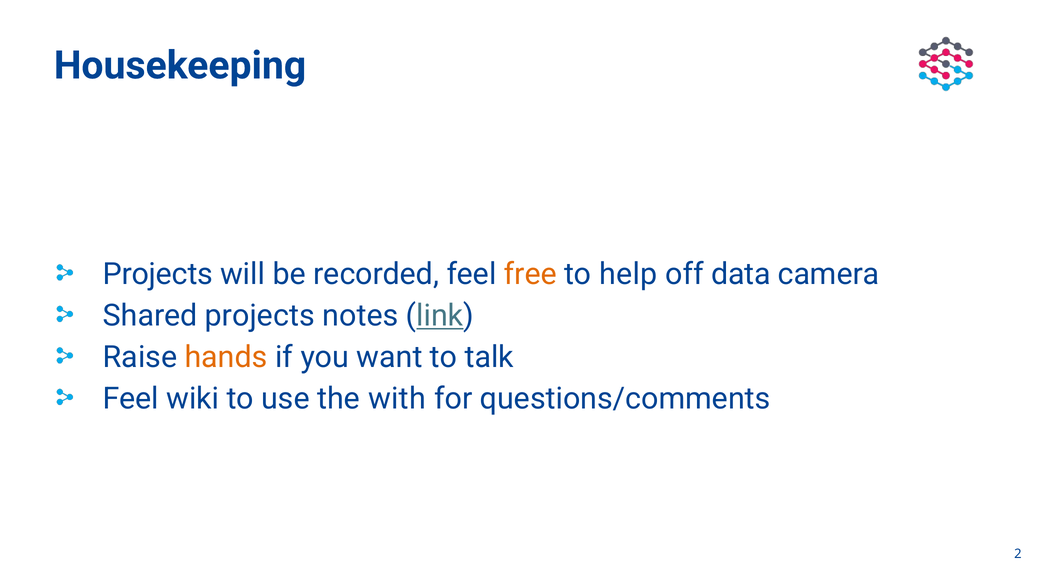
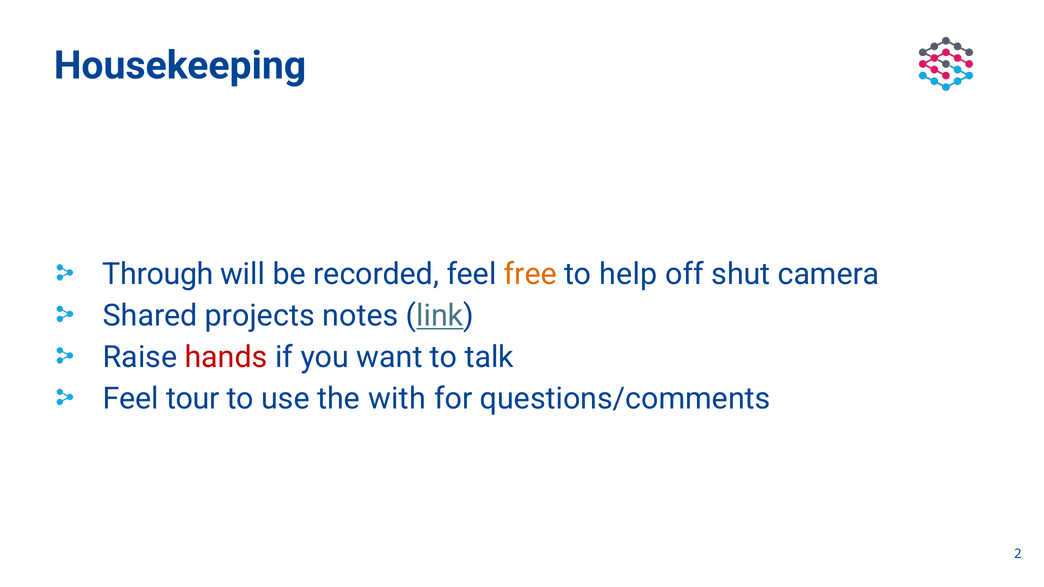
Projects at (158, 274): Projects -> Through
data: data -> shut
hands colour: orange -> red
wiki: wiki -> tour
